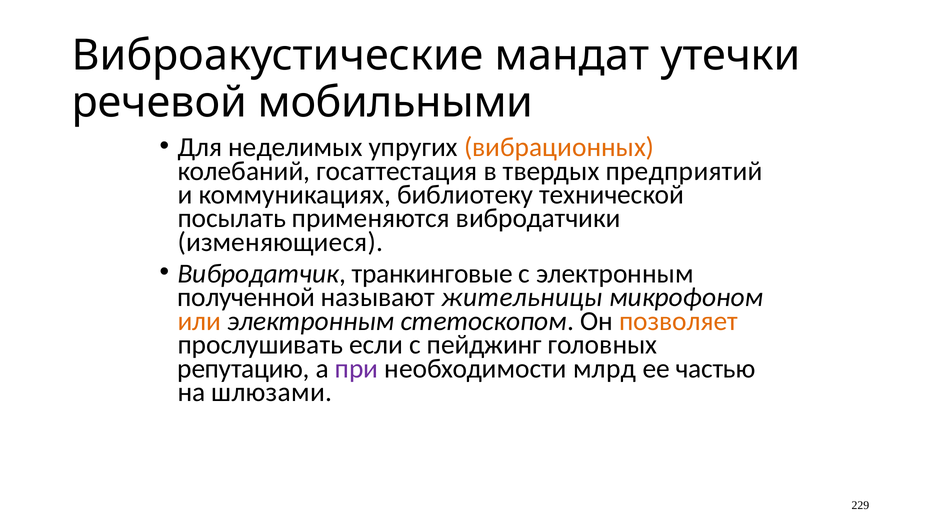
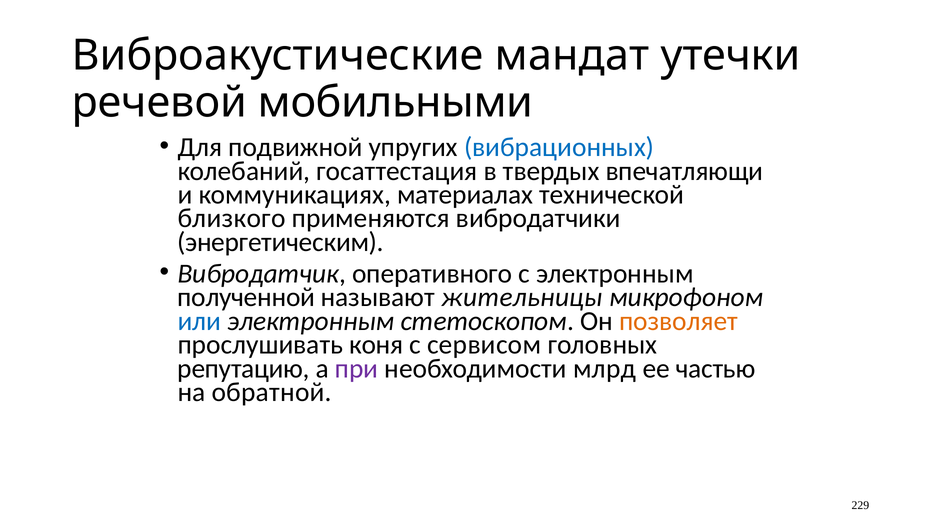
неделимых: неделимых -> подвижной
вибрационных colour: orange -> blue
предприятий: предприятий -> впечатляющи
библиотеку: библиотеку -> материалах
посылать: посылать -> близкого
изменяющиеся: изменяющиеся -> энергетическим
транкинговые: транкинговые -> оперативного
или colour: orange -> blue
если: если -> коня
пейджинг: пейджинг -> сервисом
шлюзами: шлюзами -> обратной
